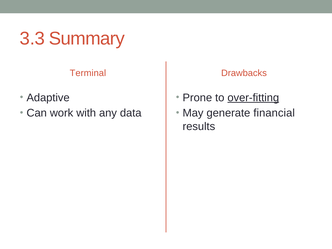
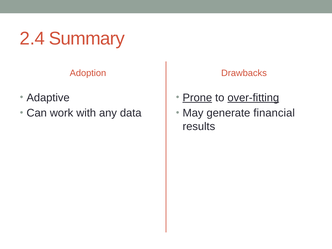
3.3: 3.3 -> 2.4
Terminal: Terminal -> Adoption
Prone underline: none -> present
